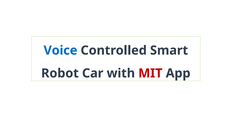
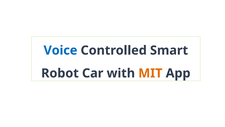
MIT colour: red -> orange
